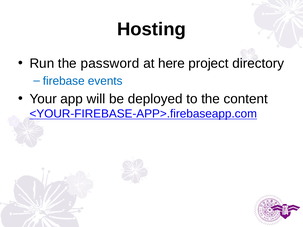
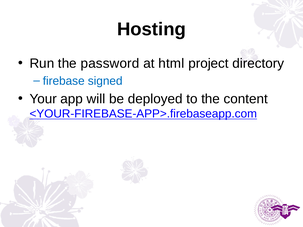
here: here -> html
events: events -> signed
